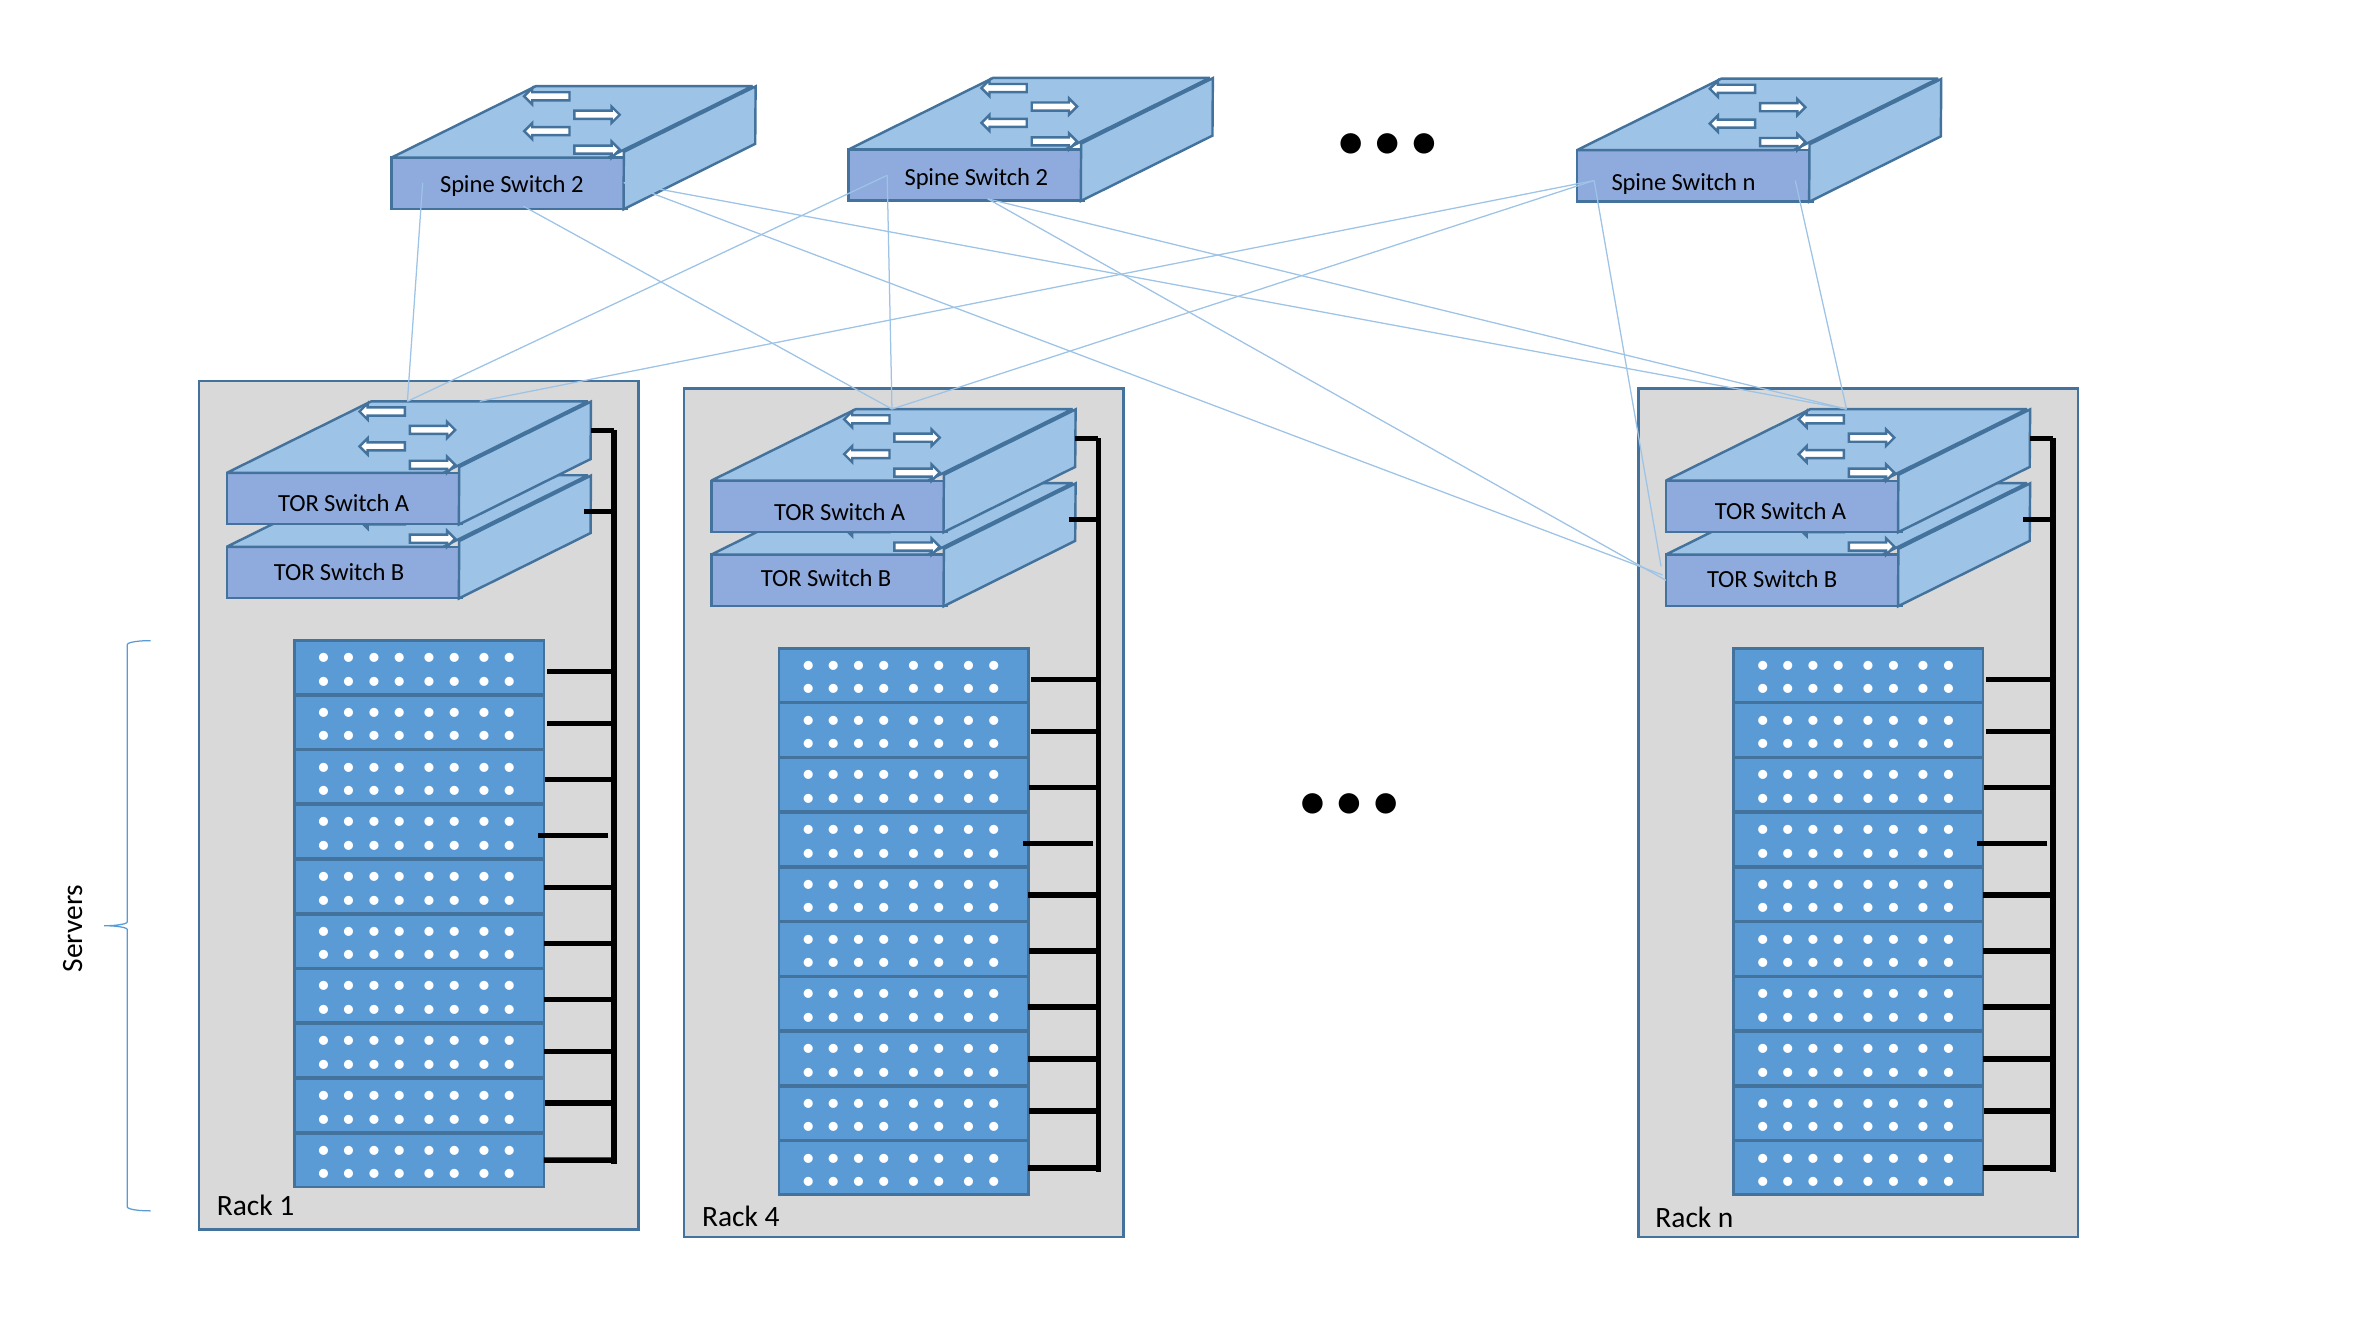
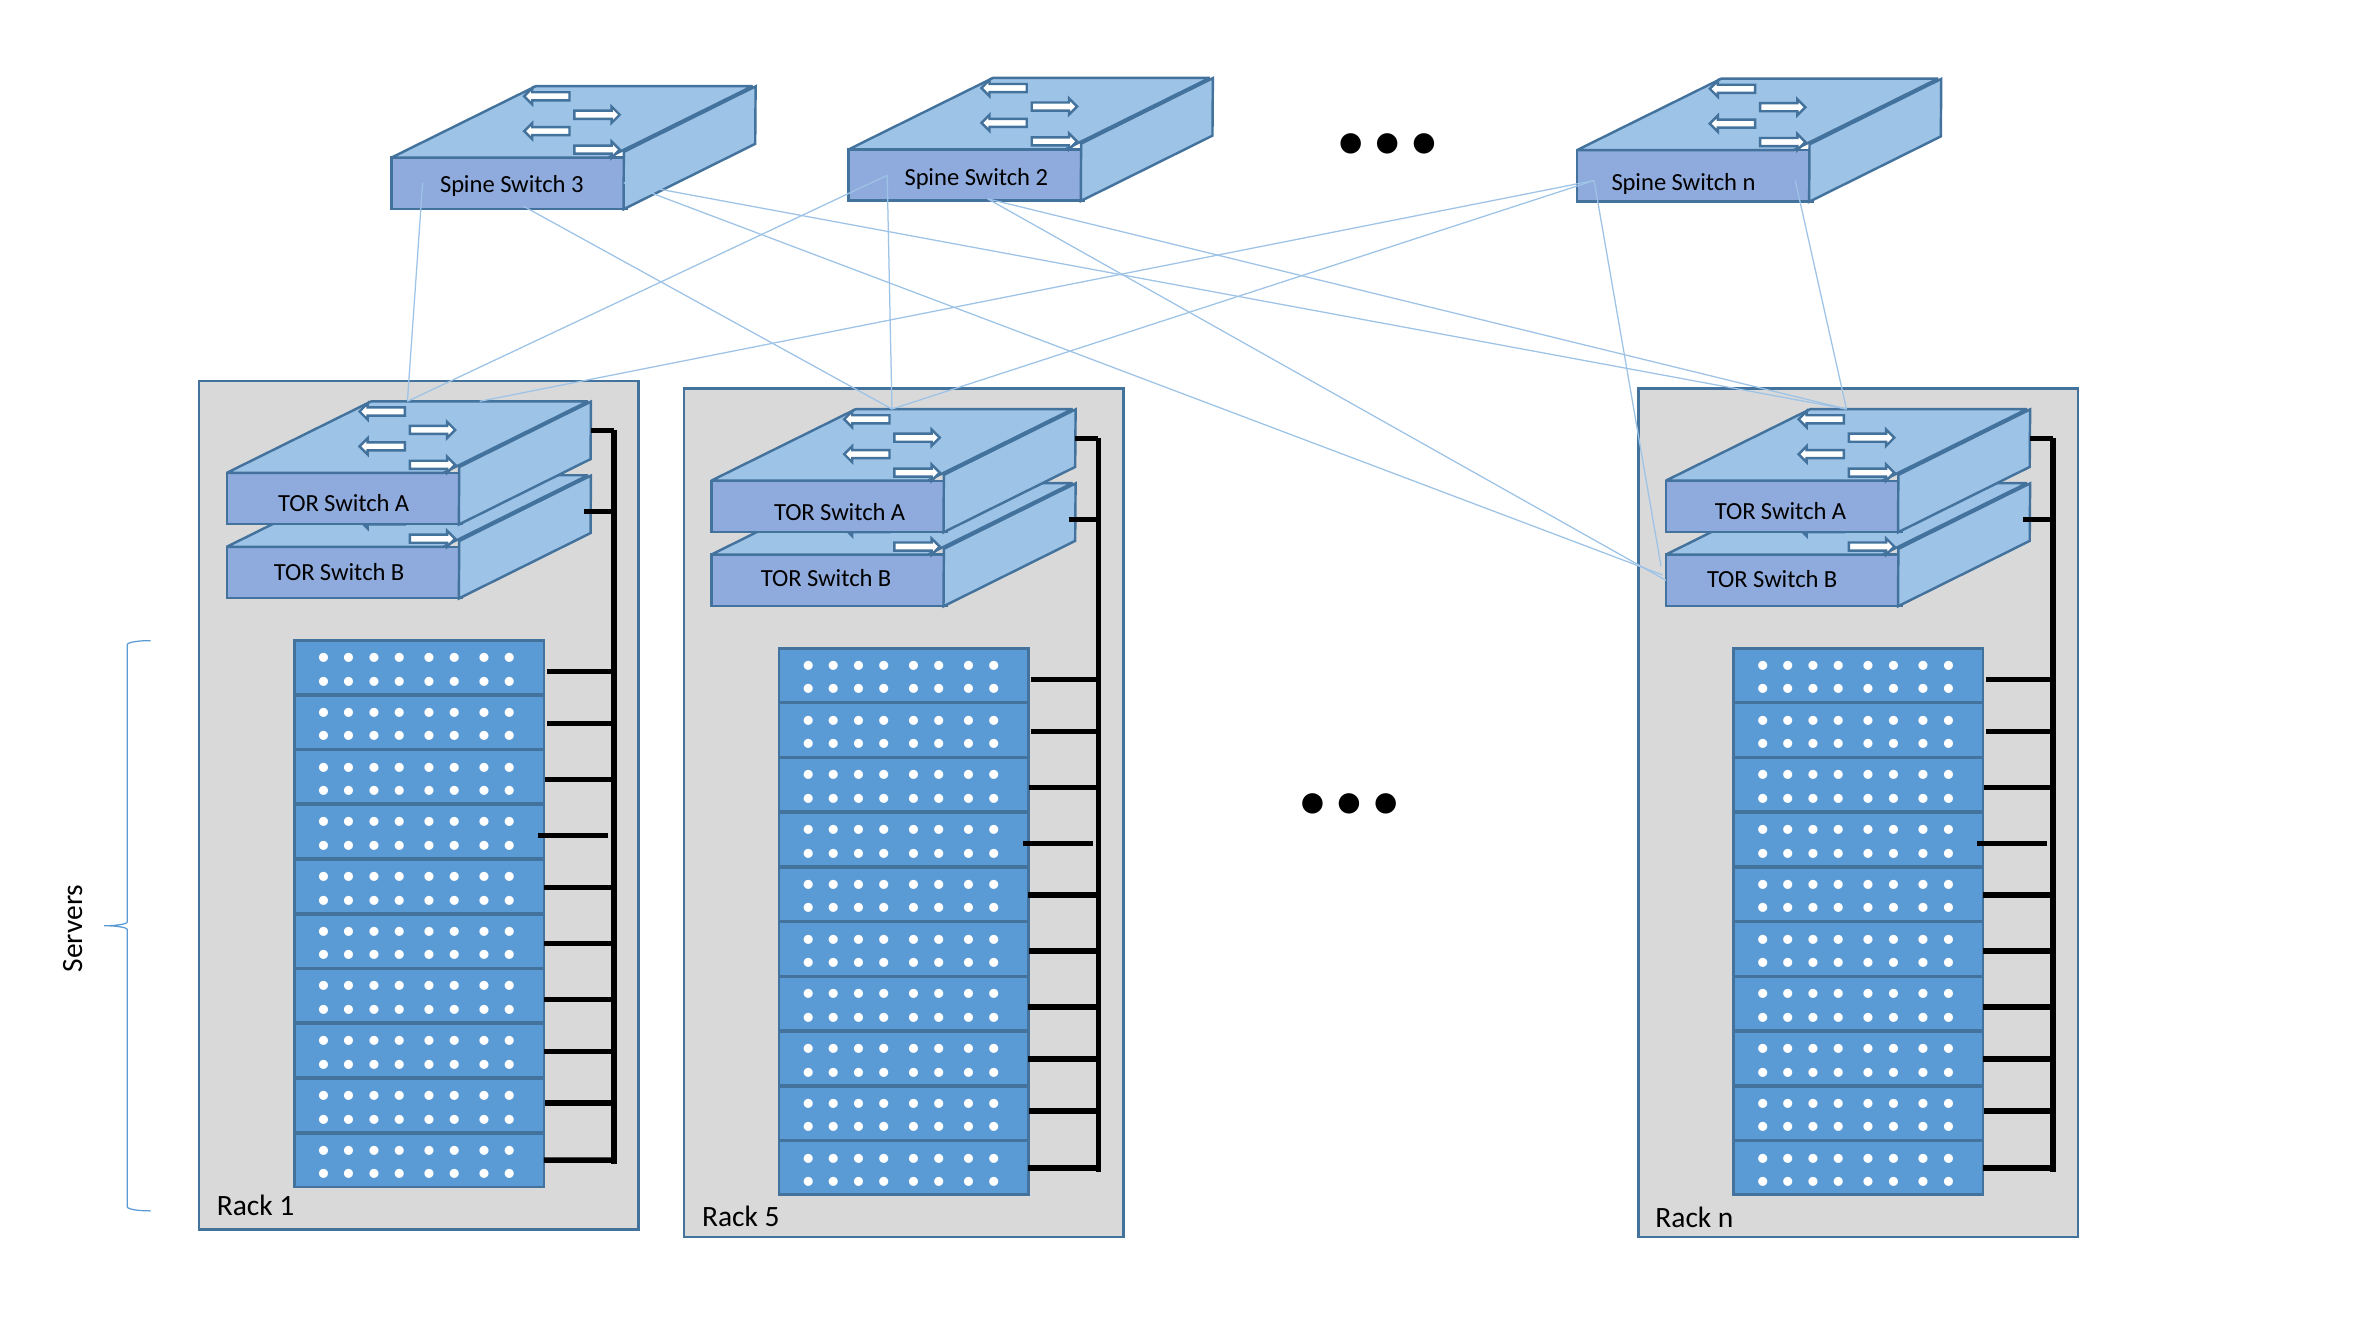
2 at (577, 184): 2 -> 3
4: 4 -> 5
